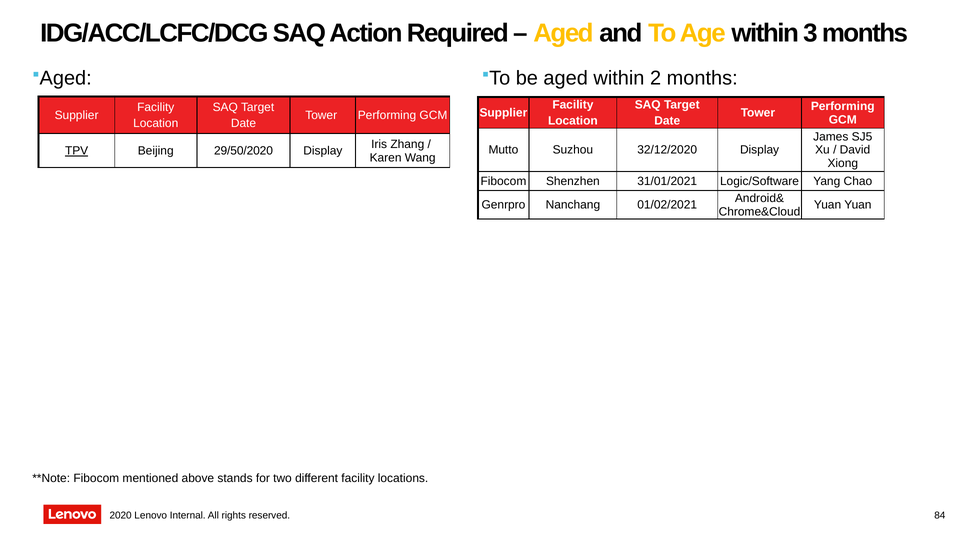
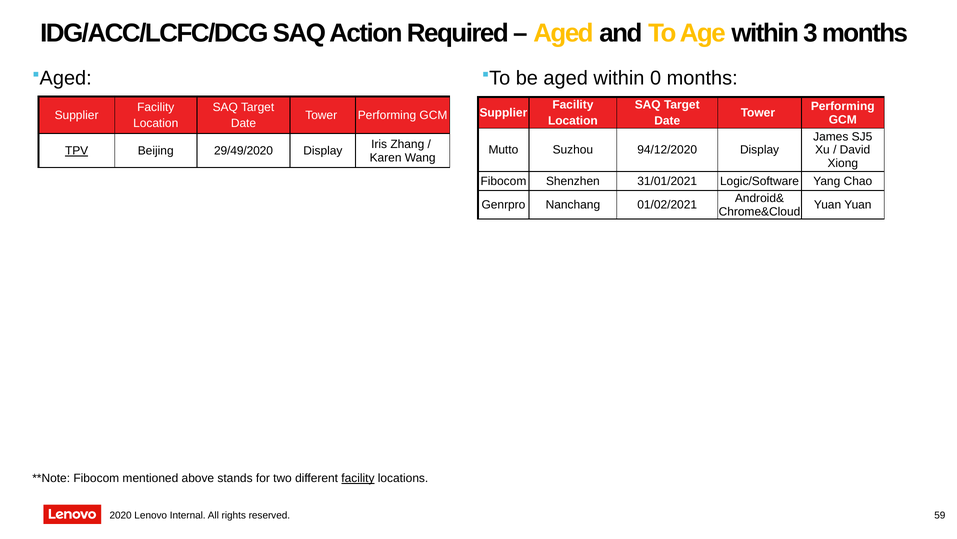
2: 2 -> 0
32/12/2020: 32/12/2020 -> 94/12/2020
29/50/2020: 29/50/2020 -> 29/49/2020
facility at (358, 478) underline: none -> present
84: 84 -> 59
